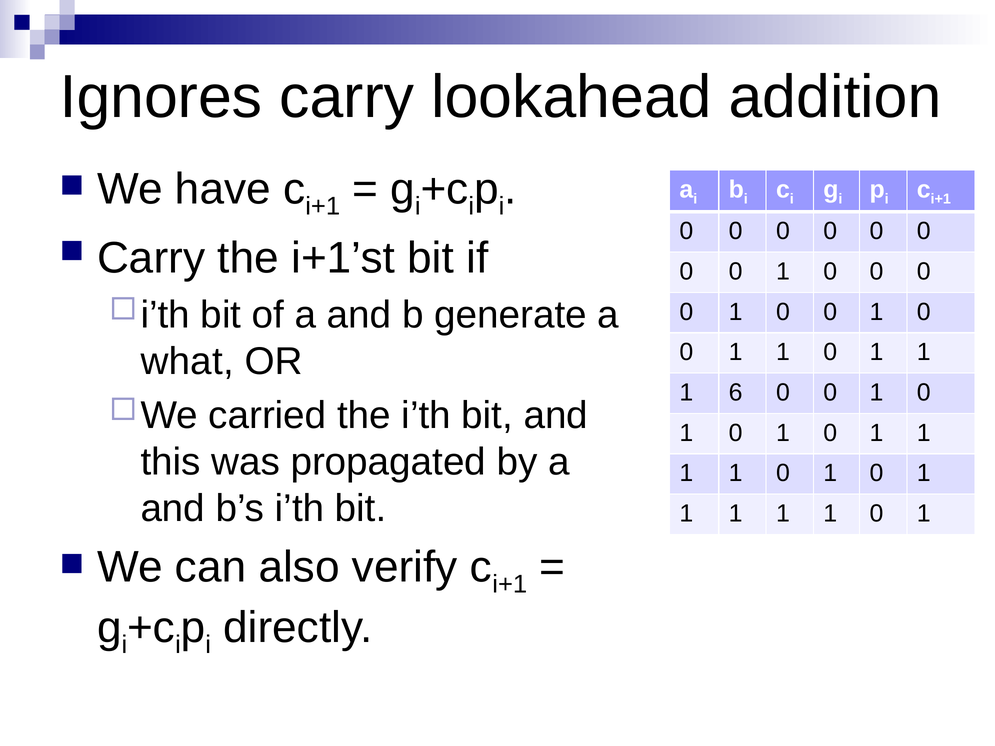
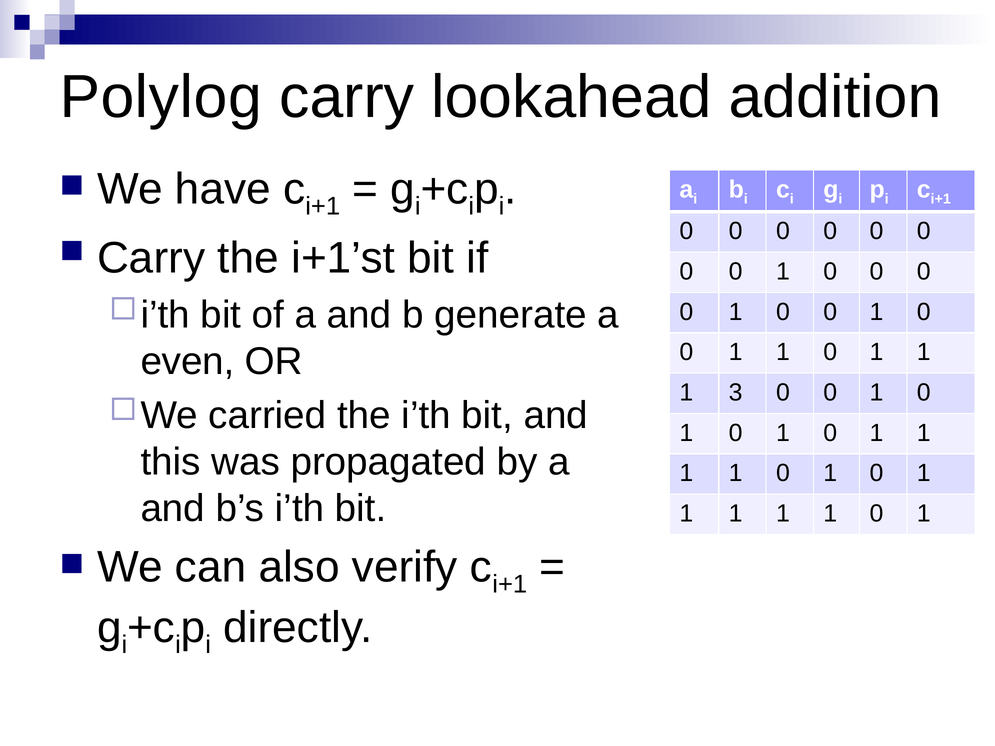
Ignores: Ignores -> Polylog
what: what -> even
6: 6 -> 3
